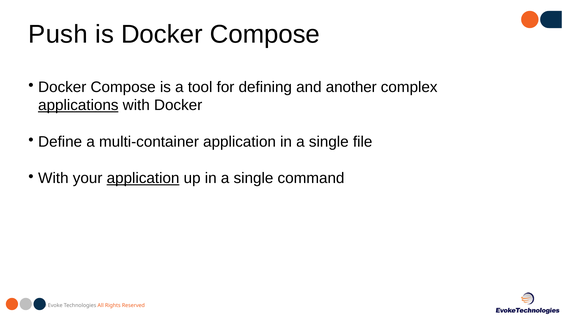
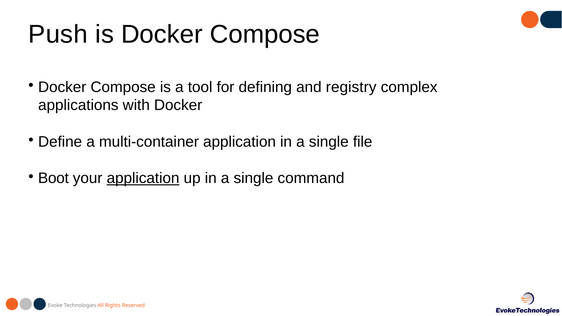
another: another -> registry
applications underline: present -> none
With at (53, 178): With -> Boot
